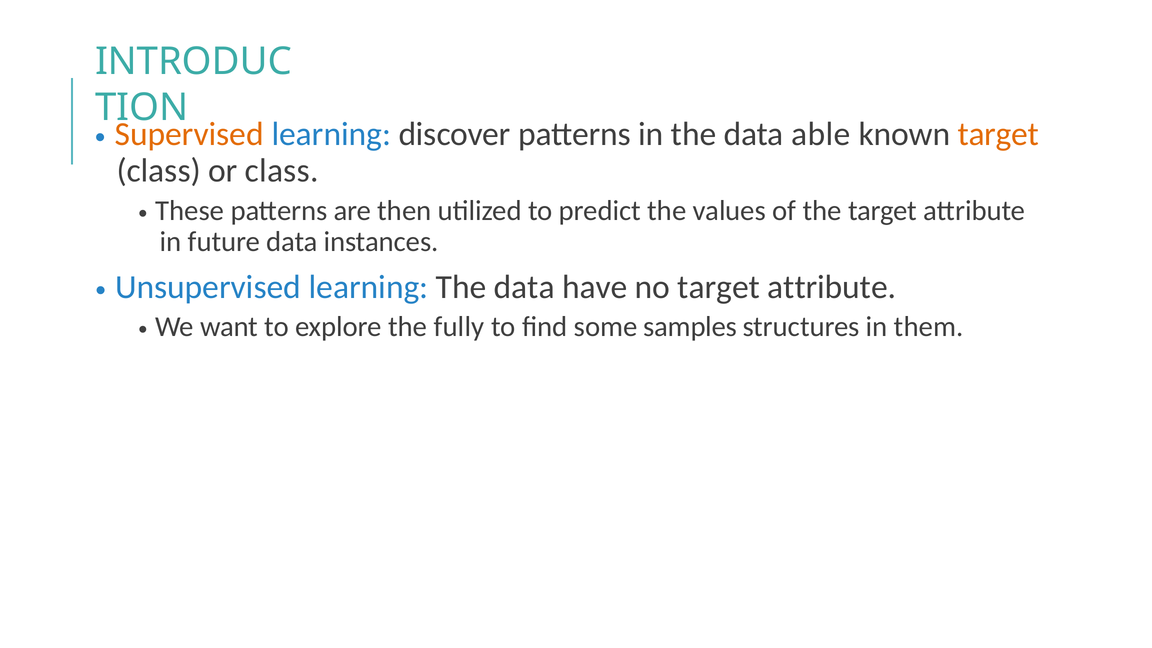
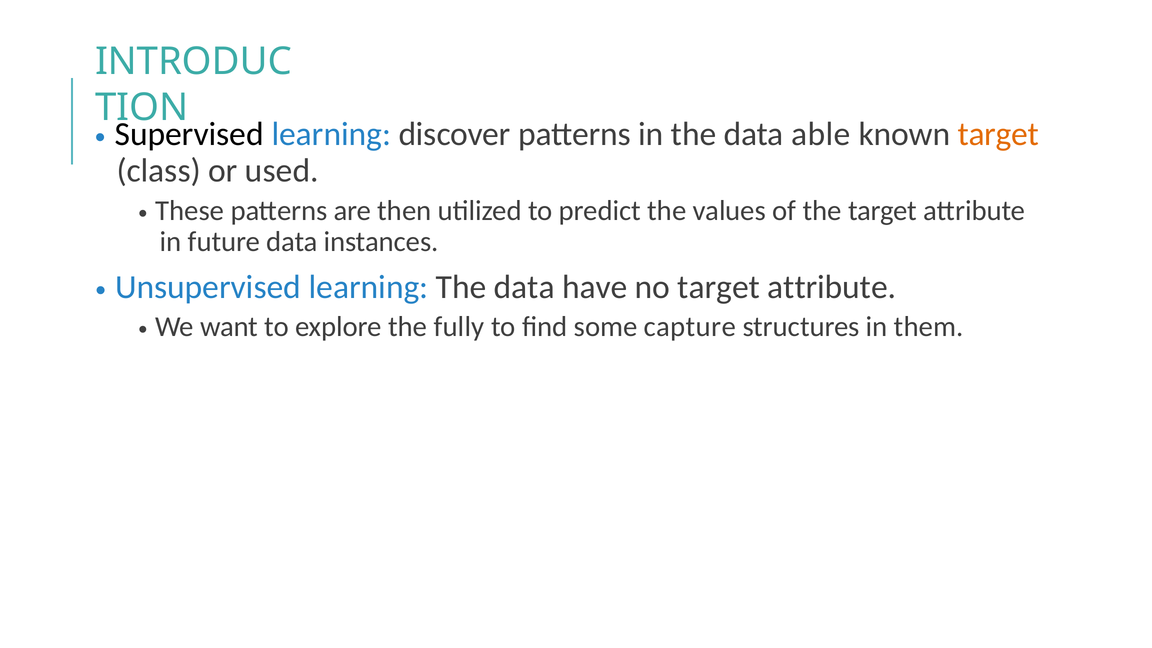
Supervised colour: orange -> black
or class: class -> used
samples: samples -> capture
